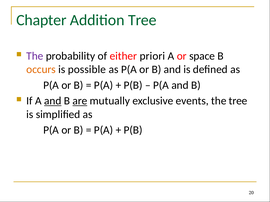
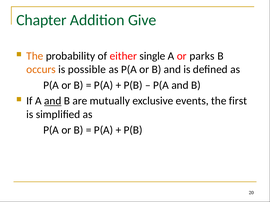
Addition Tree: Tree -> Give
The at (35, 56) colour: purple -> orange
priori: priori -> single
space: space -> parks
are underline: present -> none
the tree: tree -> first
